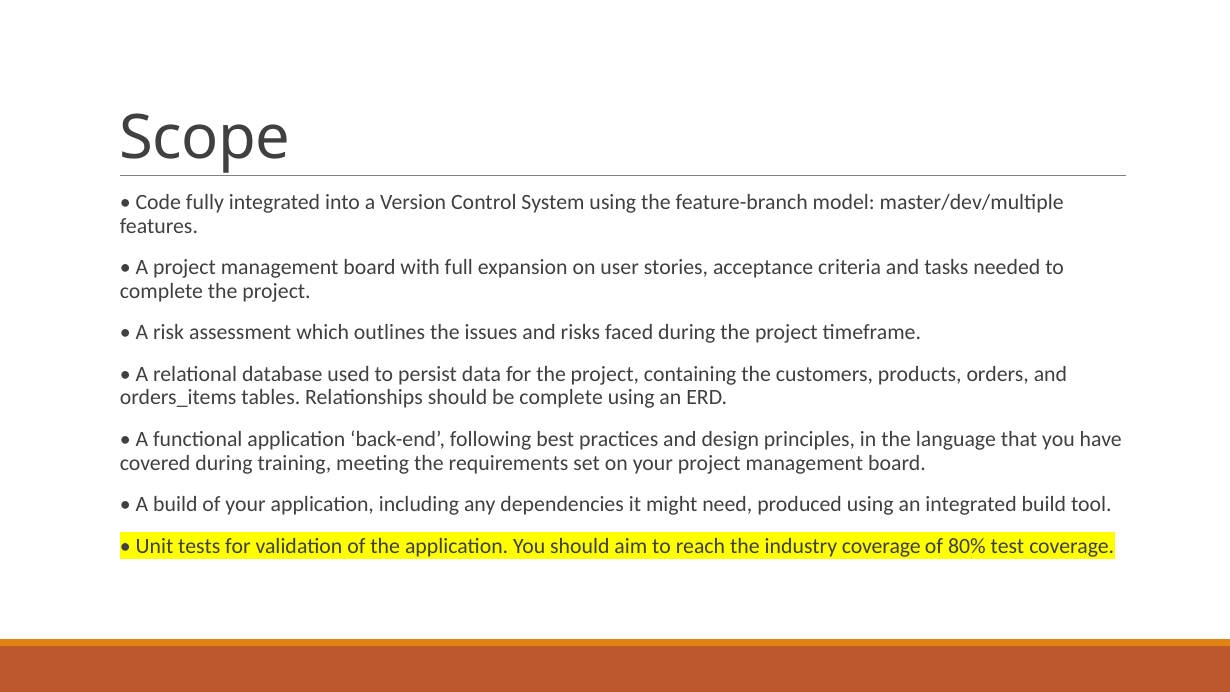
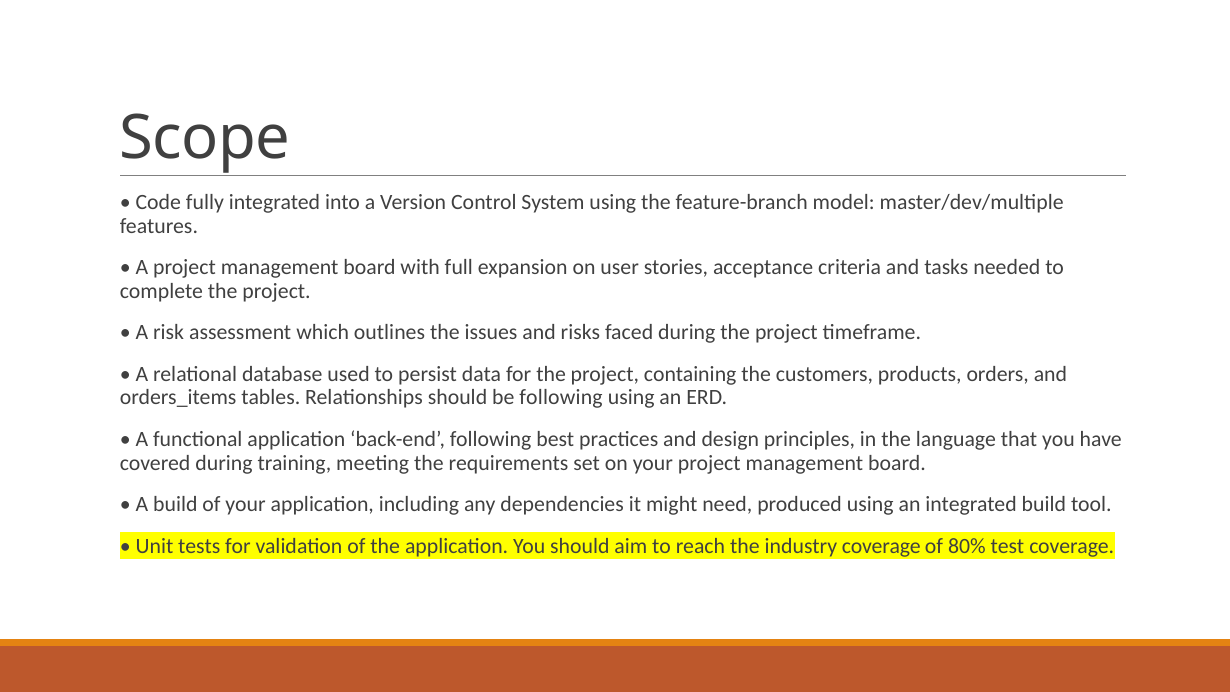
be complete: complete -> following
